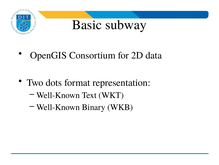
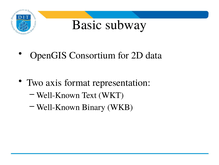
dots: dots -> axis
